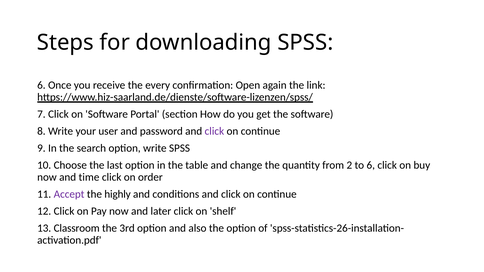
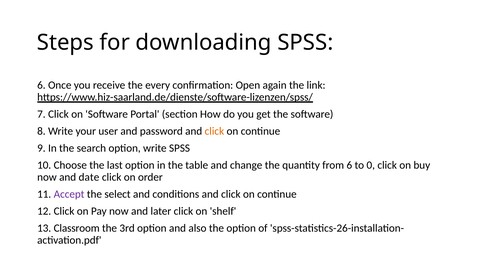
click at (214, 131) colour: purple -> orange
from 2: 2 -> 6
to 6: 6 -> 0
time: time -> date
highly: highly -> select
